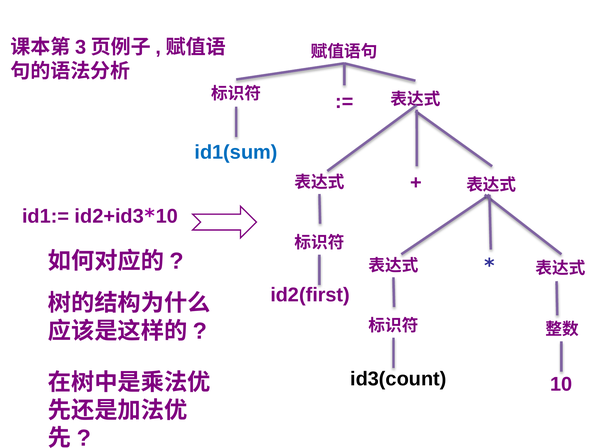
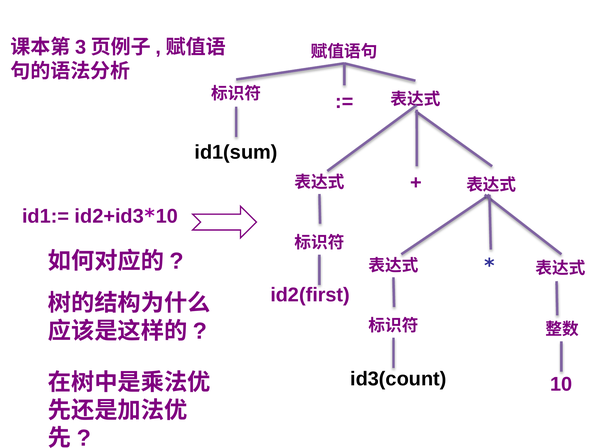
id1(sum colour: blue -> black
